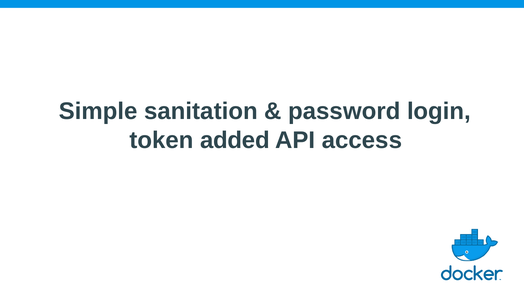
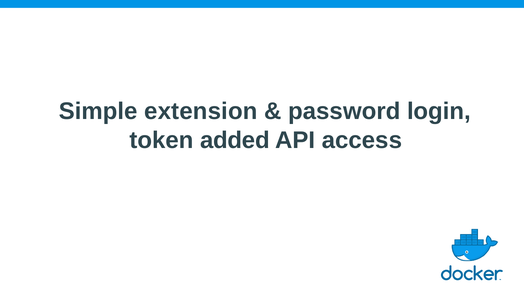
sanitation: sanitation -> extension
